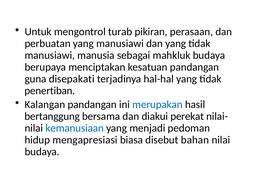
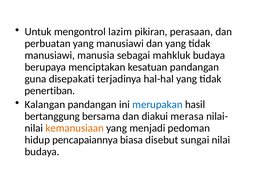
turab: turab -> lazim
perekat: perekat -> merasa
kemanusiaan colour: blue -> orange
mengapresiasi: mengapresiasi -> pencapaiannya
bahan: bahan -> sungai
